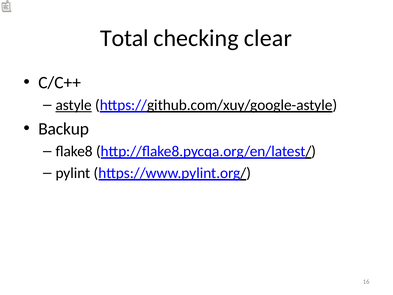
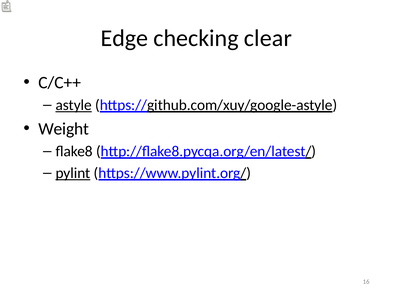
Total: Total -> Edge
Backup: Backup -> Weight
pylint underline: none -> present
